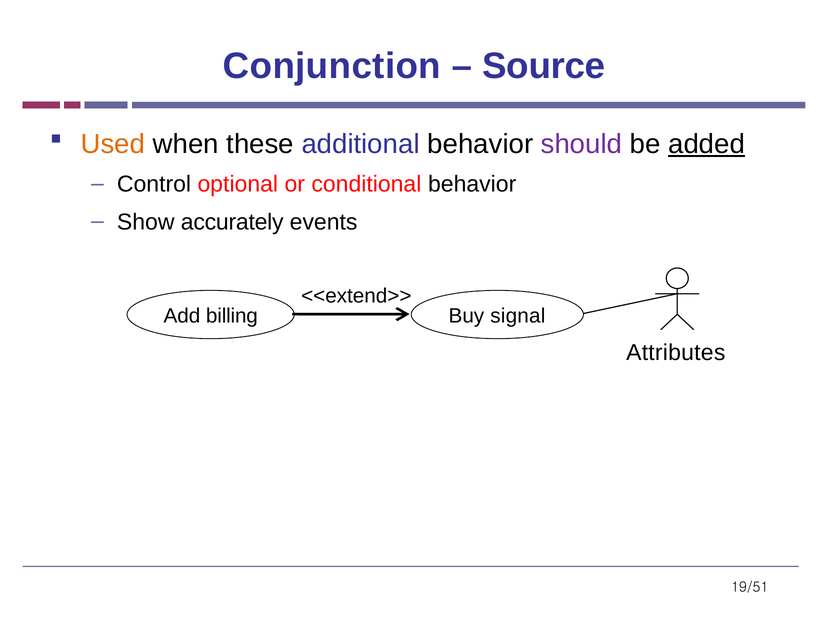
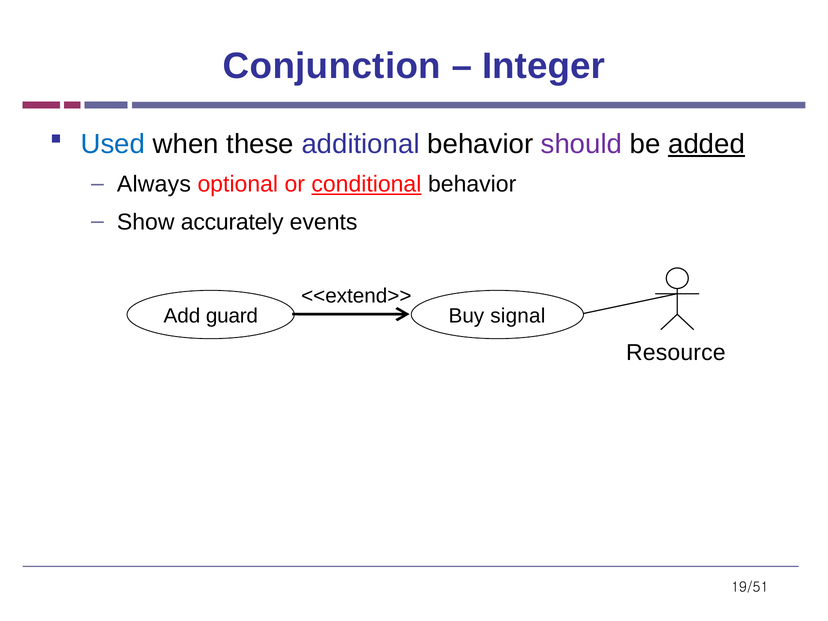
Source: Source -> Integer
Used colour: orange -> blue
Control: Control -> Always
conditional underline: none -> present
billing: billing -> guard
Attributes: Attributes -> Resource
